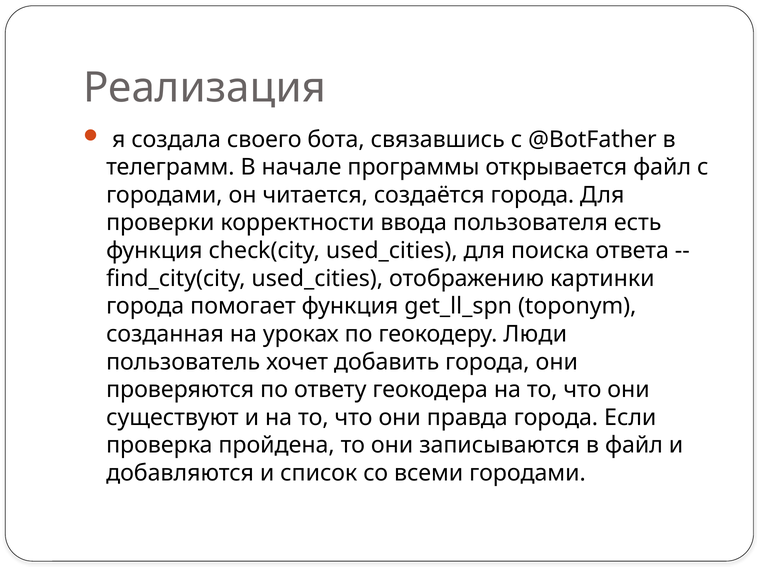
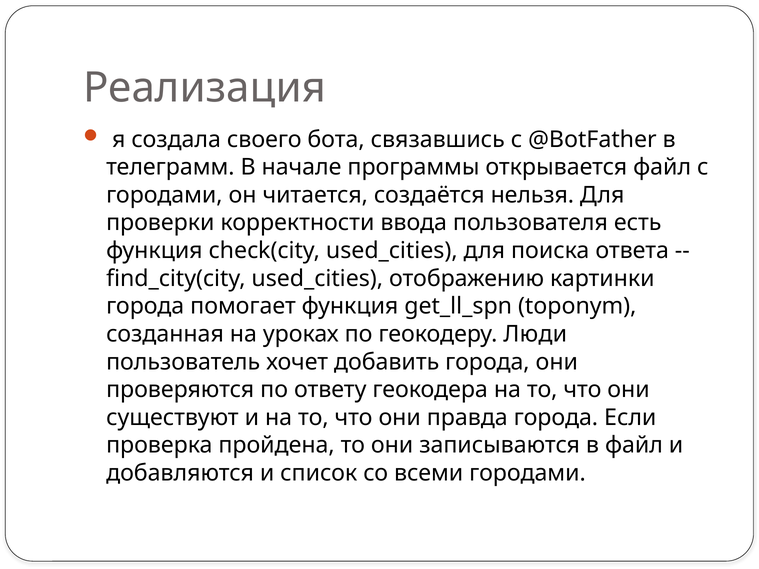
создаётся города: города -> нельзя
